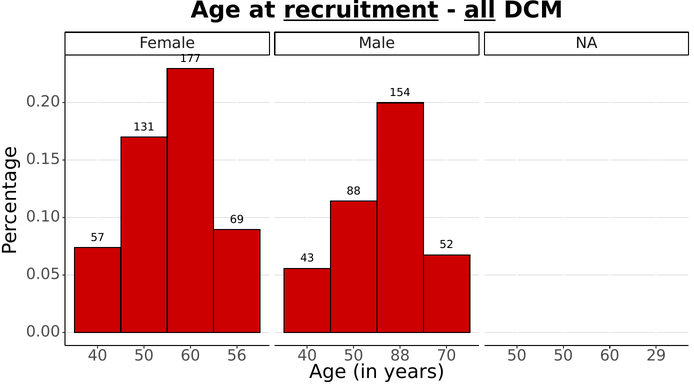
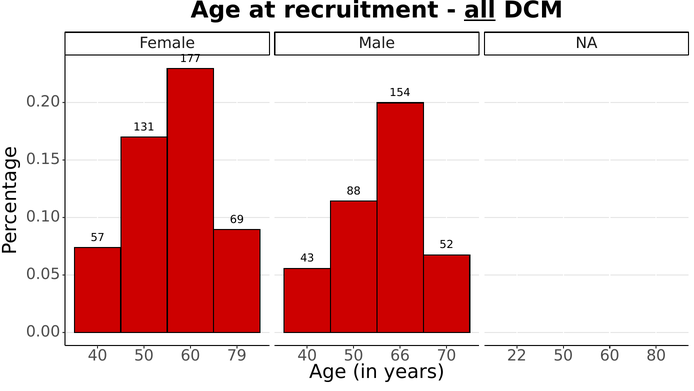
recruitment underline: present -> none
56: 56 -> 79
50 88: 88 -> 66
70 50: 50 -> 22
29: 29 -> 80
